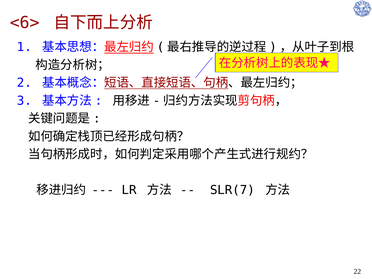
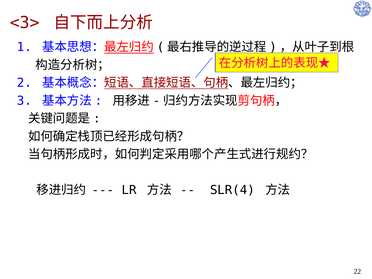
<6>: <6> -> <3>
SLR(7: SLR(7 -> SLR(4
